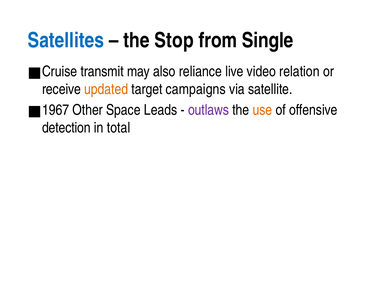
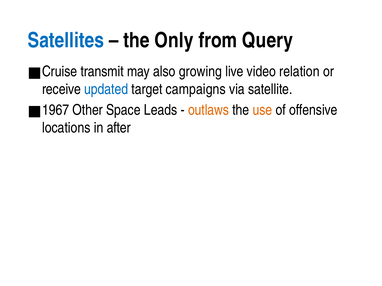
Stop: Stop -> Only
Single: Single -> Query
reliance: reliance -> growing
updated colour: orange -> blue
outlaws colour: purple -> orange
detection: detection -> locations
total: total -> after
